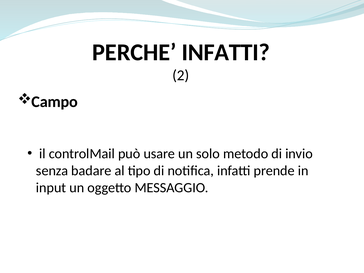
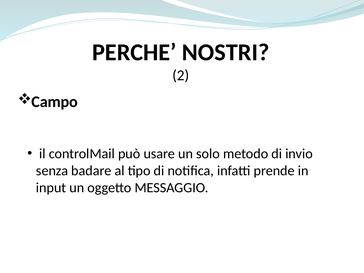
PERCHE INFATTI: INFATTI -> NOSTRI
